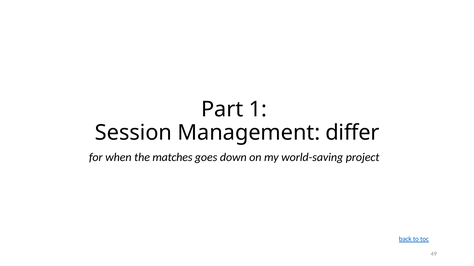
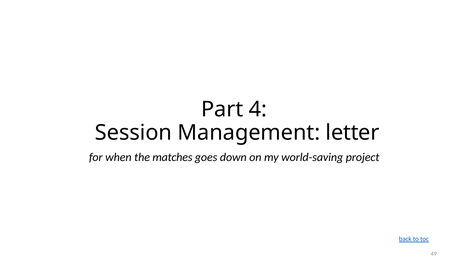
1: 1 -> 4
differ: differ -> letter
